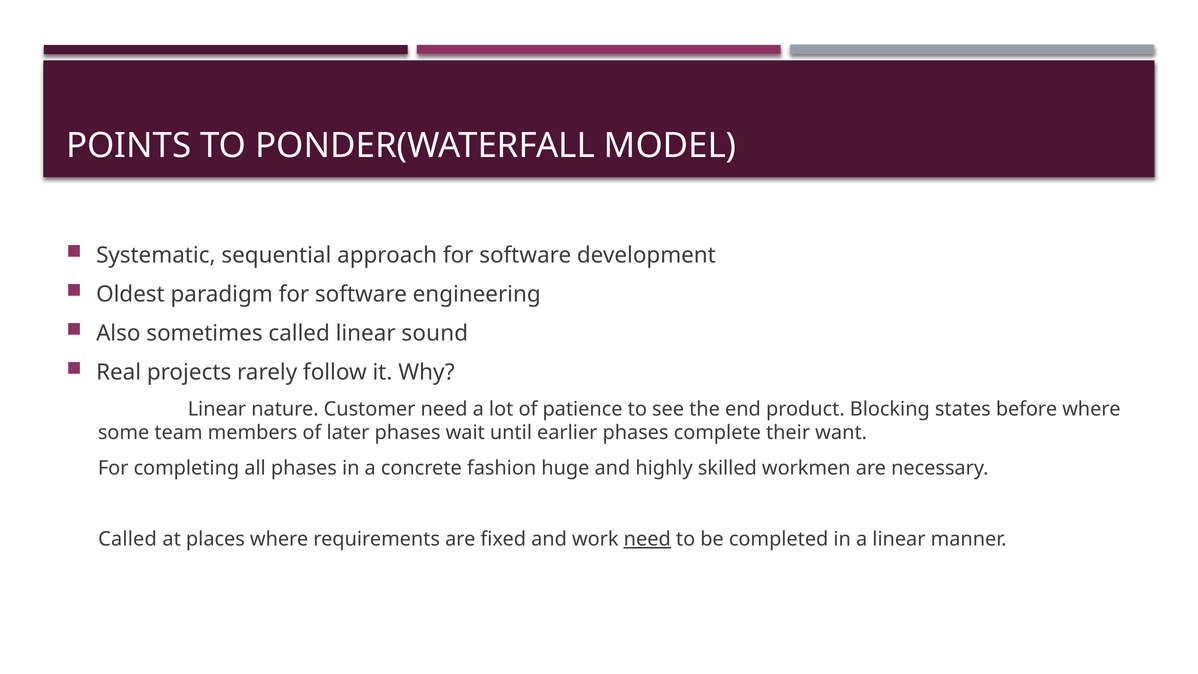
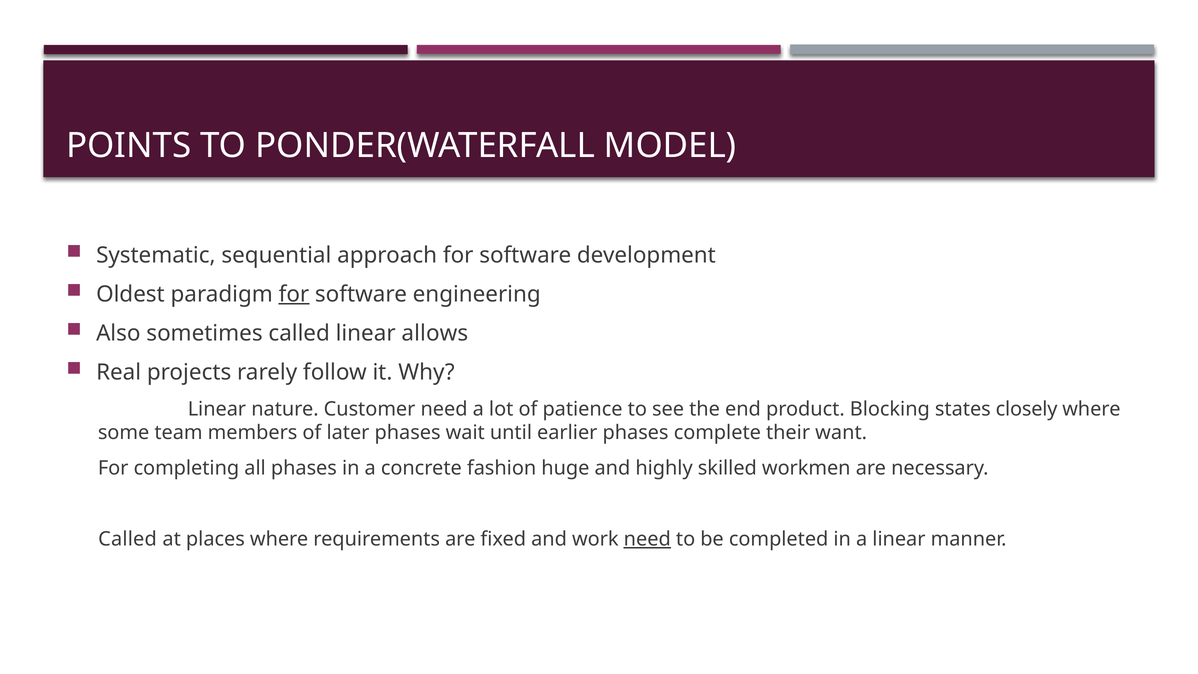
for at (294, 294) underline: none -> present
sound: sound -> allows
before: before -> closely
